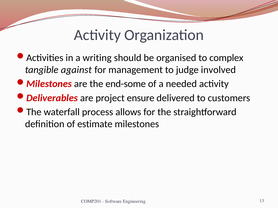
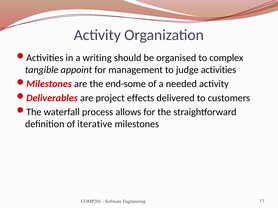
against: against -> appoint
judge involved: involved -> activities
ensure: ensure -> effects
estimate: estimate -> iterative
